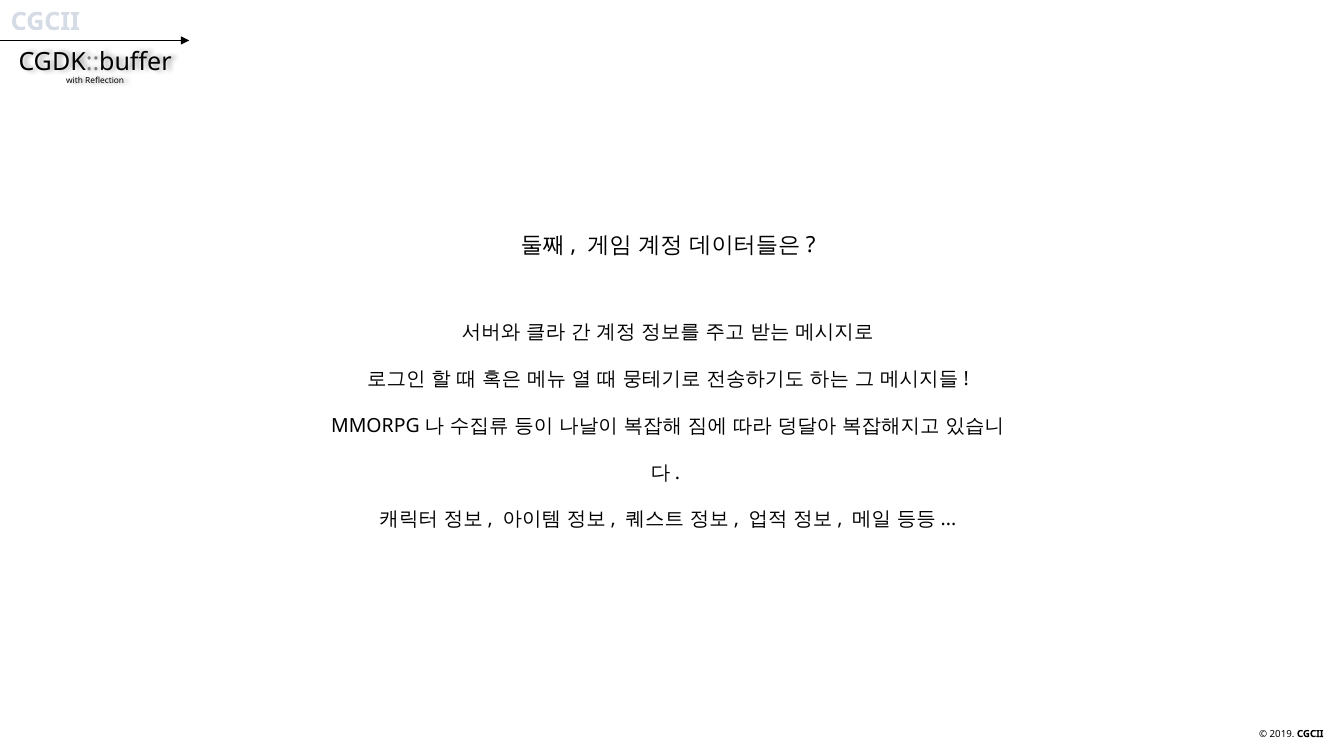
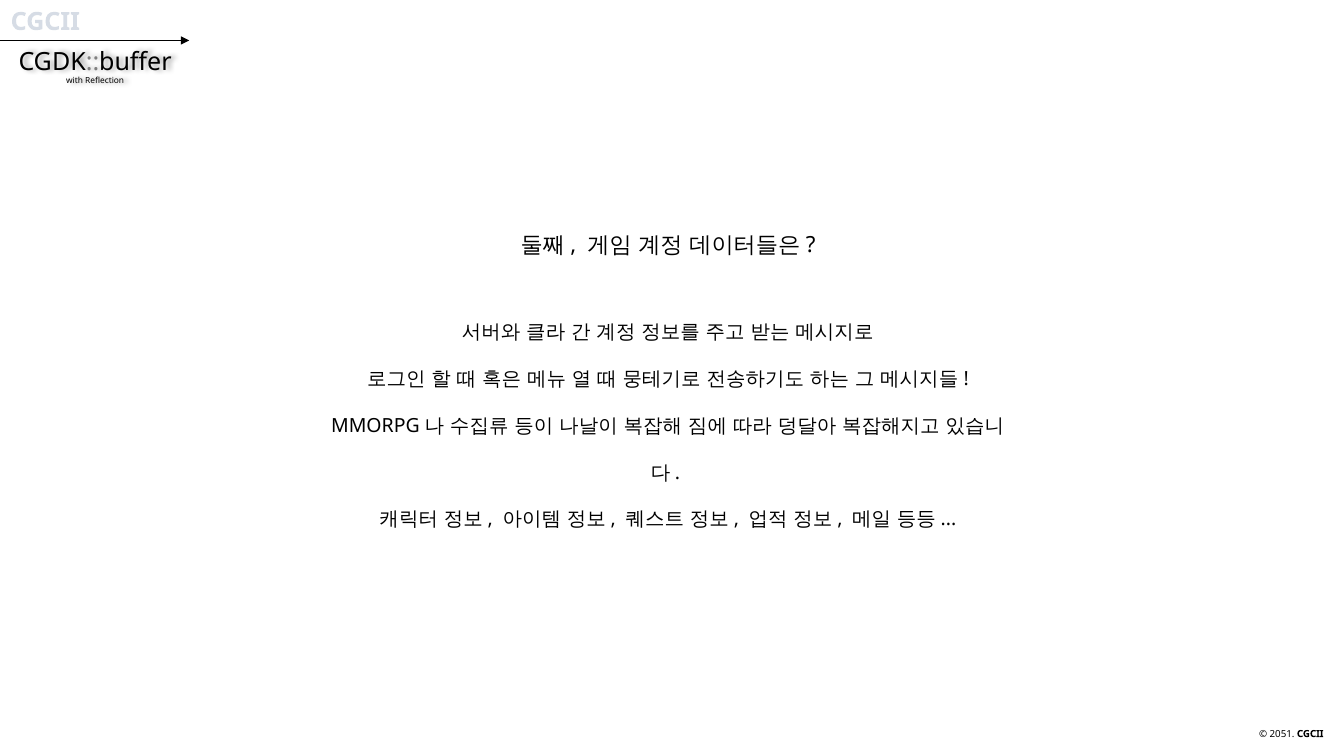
2019: 2019 -> 2051
